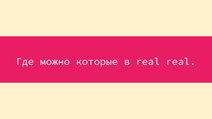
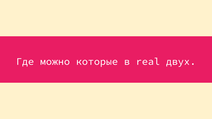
real real: real -> двух
